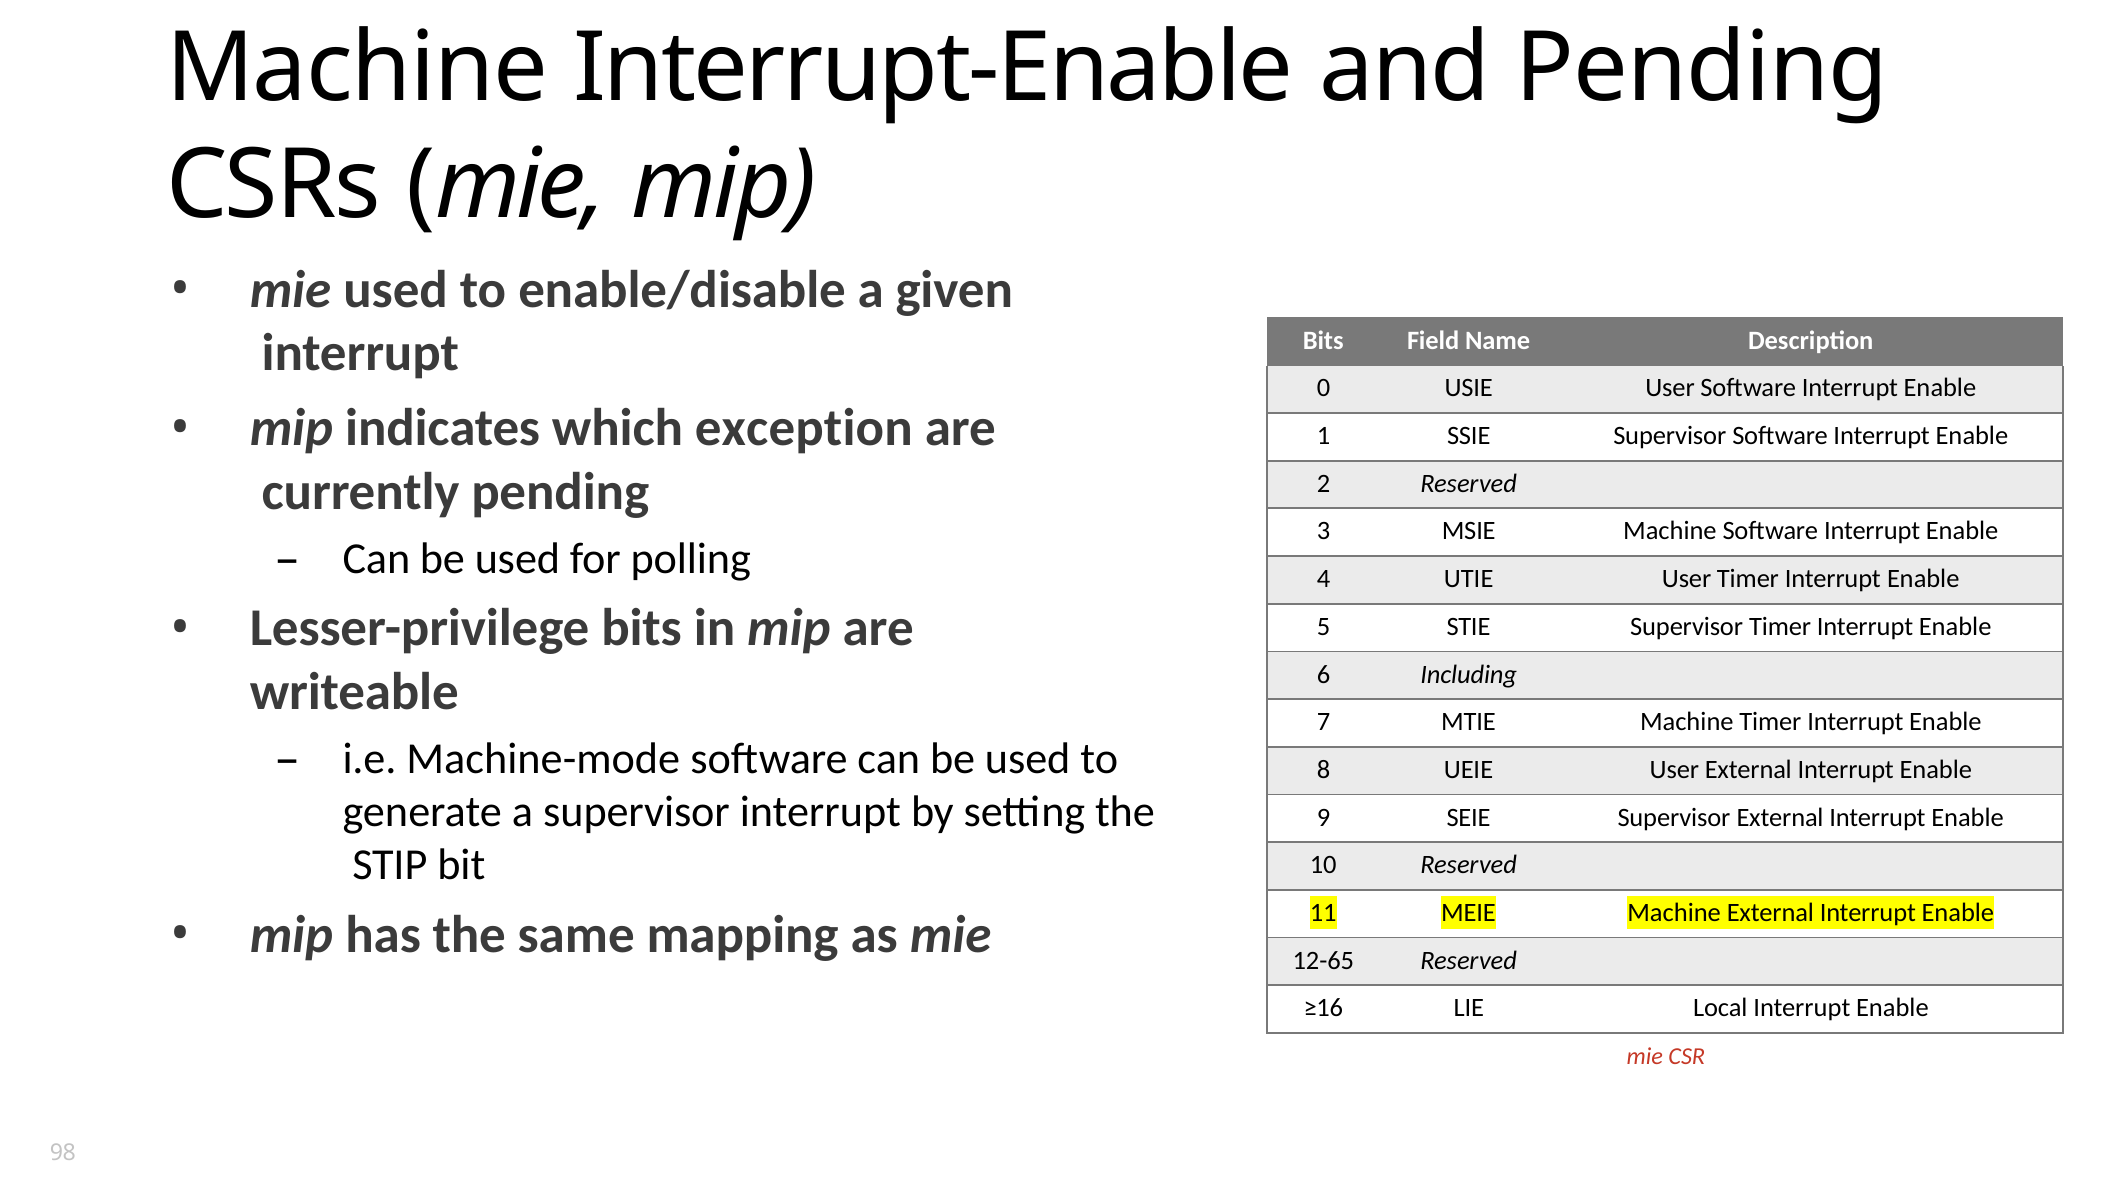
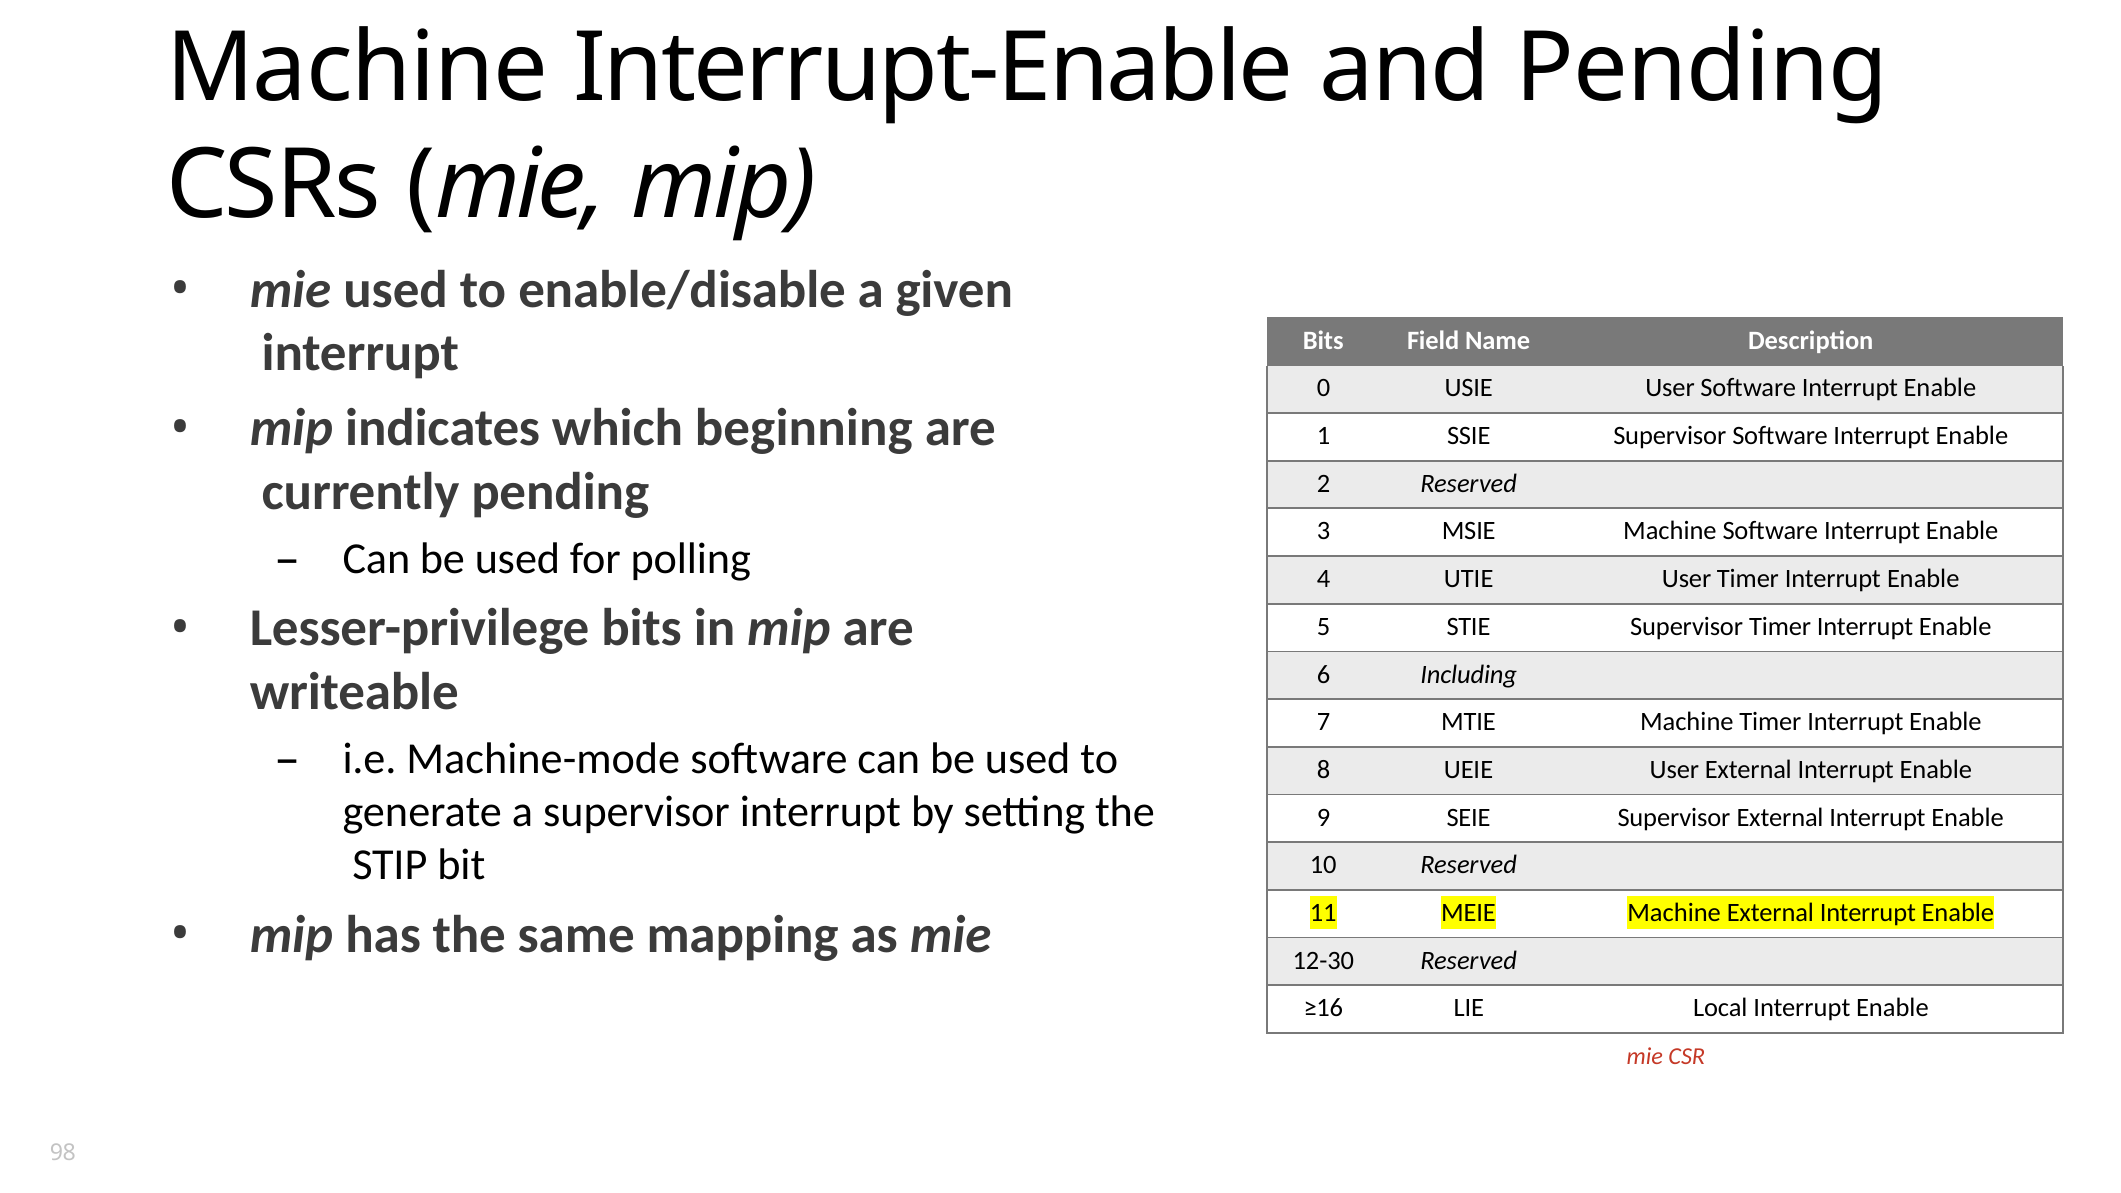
exception: exception -> beginning
12-65: 12-65 -> 12-30
